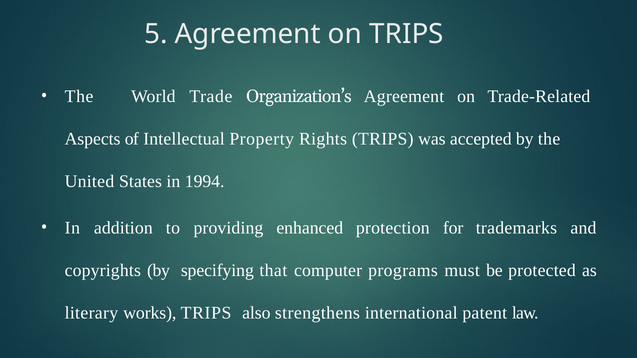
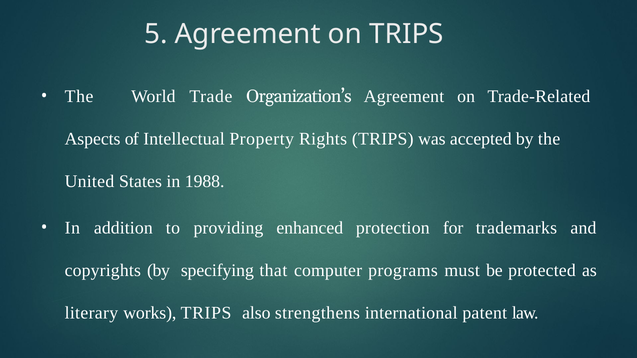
1994: 1994 -> 1988
